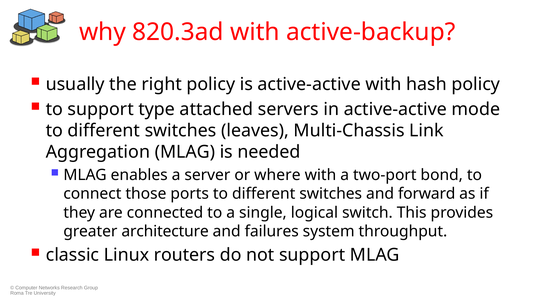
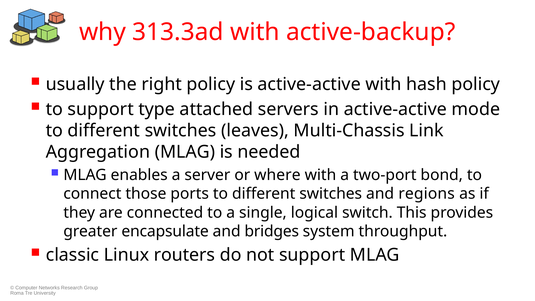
820.3ad: 820.3ad -> 313.3ad
forward: forward -> regions
architecture: architecture -> encapsulate
failures: failures -> bridges
